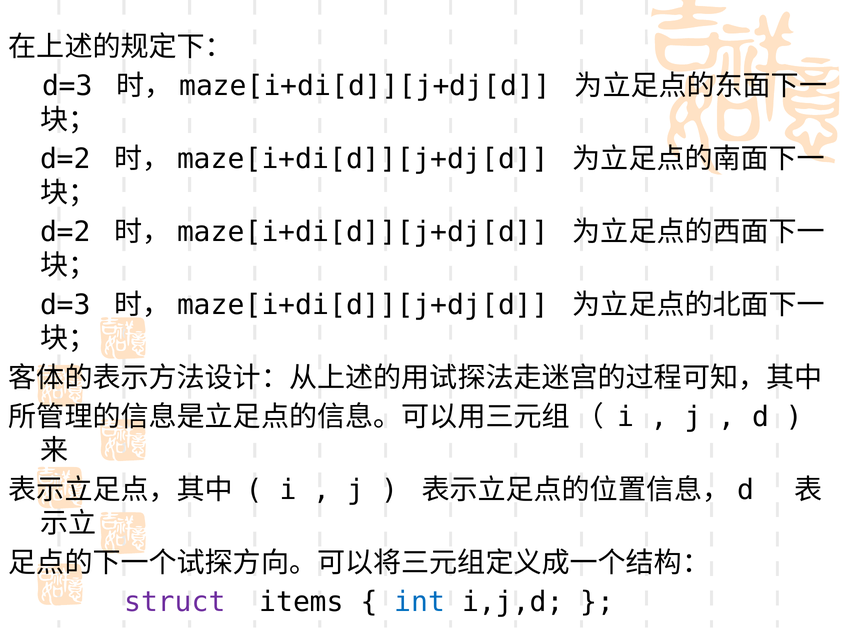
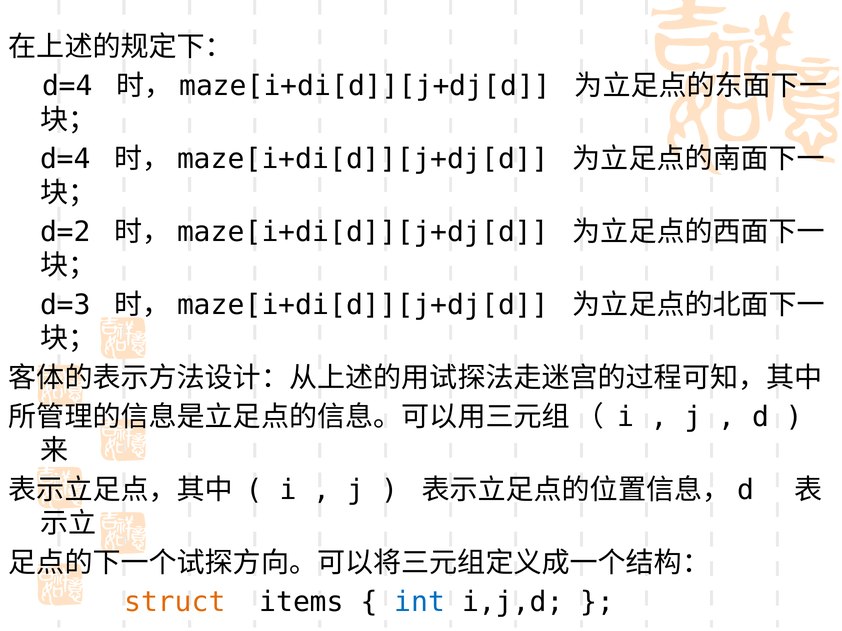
d=3 at (67, 86): d=3 -> d=4
d=2 at (65, 159): d=2 -> d=4
struct colour: purple -> orange
